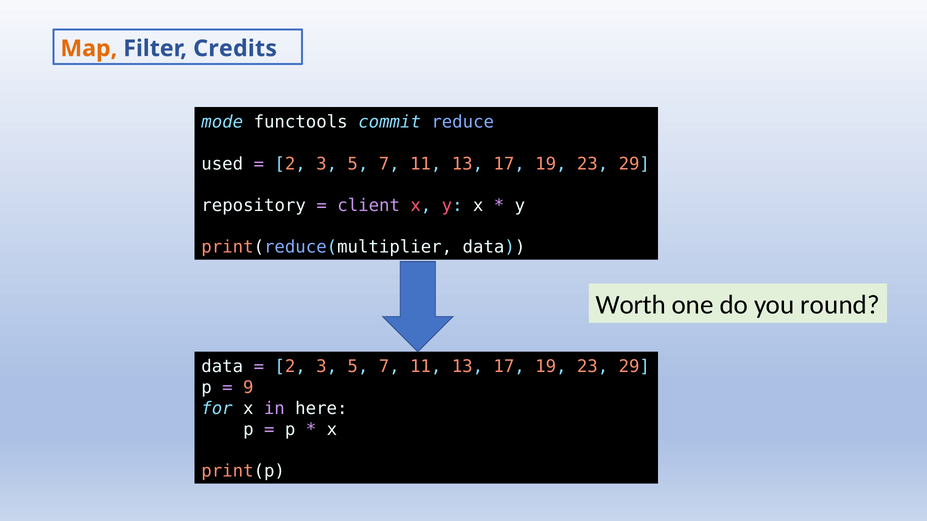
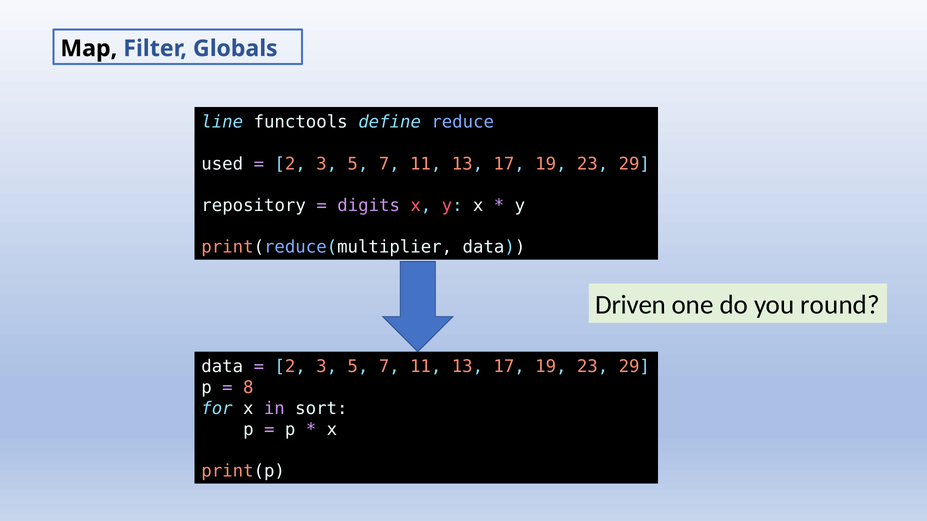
Map colour: orange -> black
Credits: Credits -> Globals
mode: mode -> line
commit: commit -> define
client: client -> digits
Worth: Worth -> Driven
9: 9 -> 8
here: here -> sort
